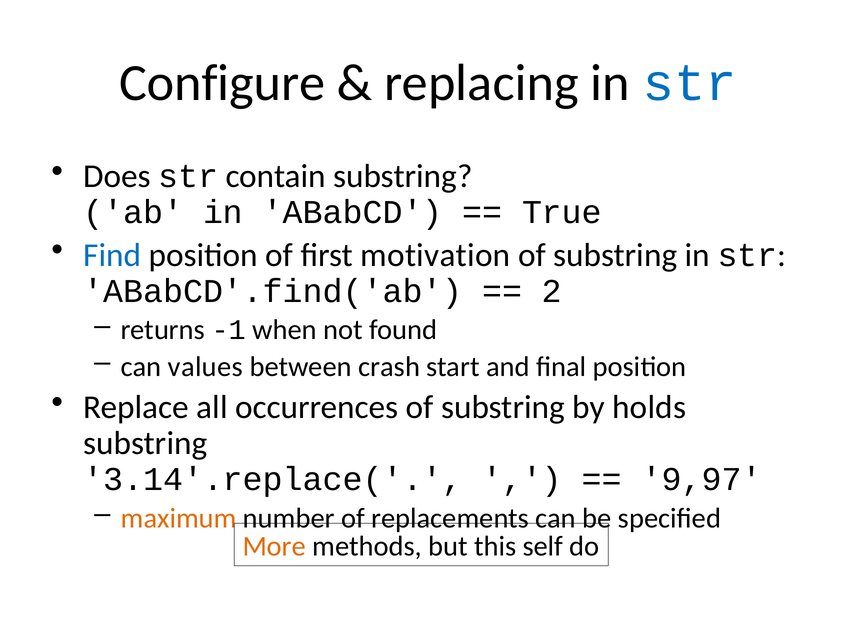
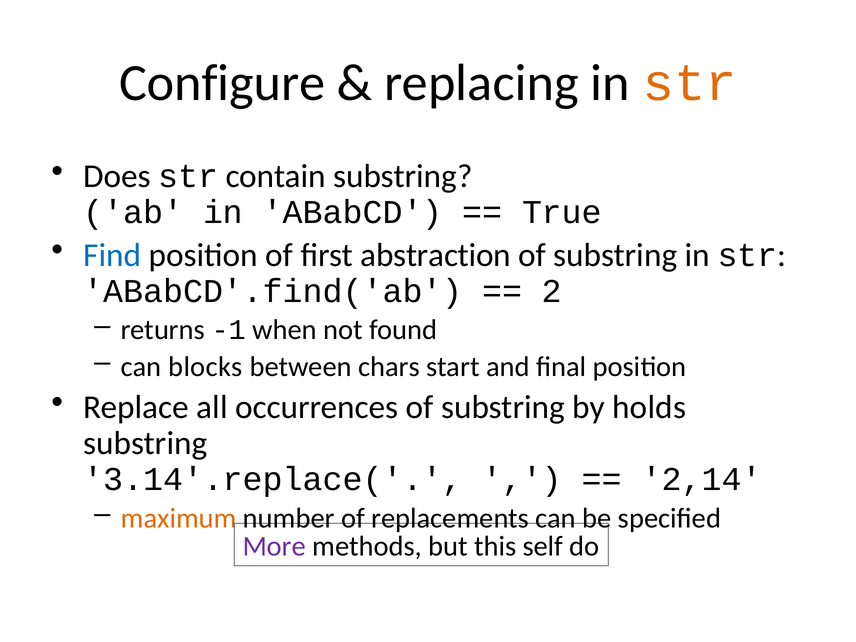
str at (690, 83) colour: blue -> orange
motivation: motivation -> abstraction
values: values -> blocks
crash: crash -> chars
9,97: 9,97 -> 2,14
More colour: orange -> purple
